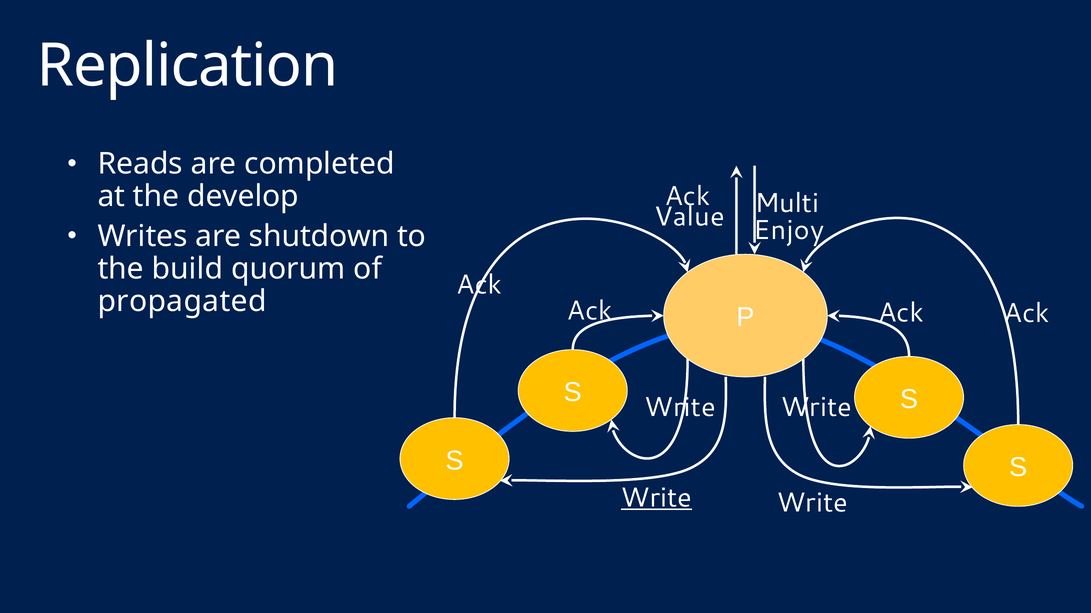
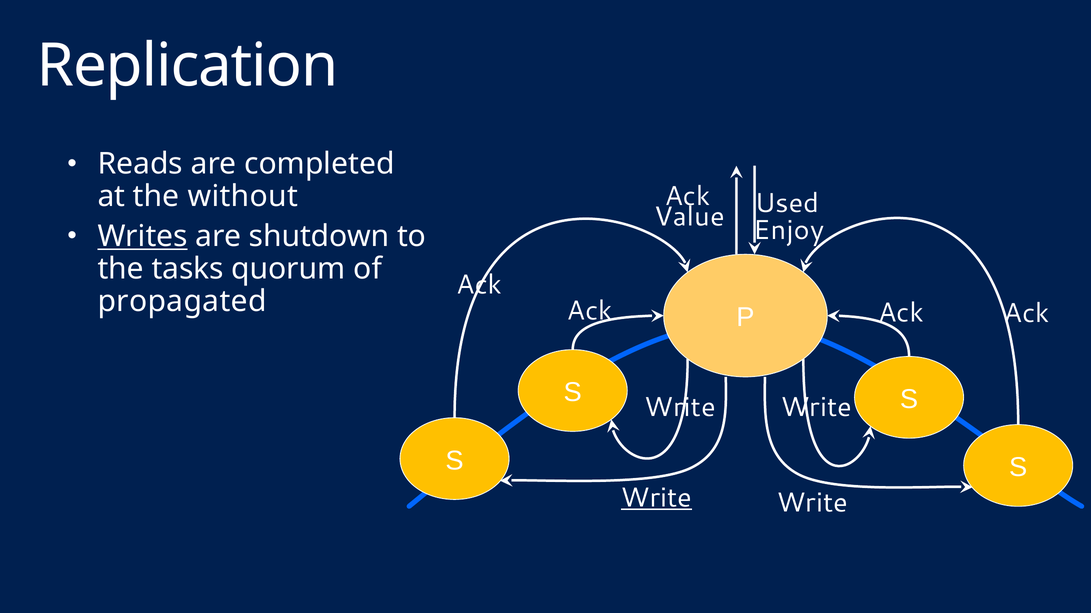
develop: develop -> without
Multi: Multi -> Used
Writes underline: none -> present
build: build -> tasks
